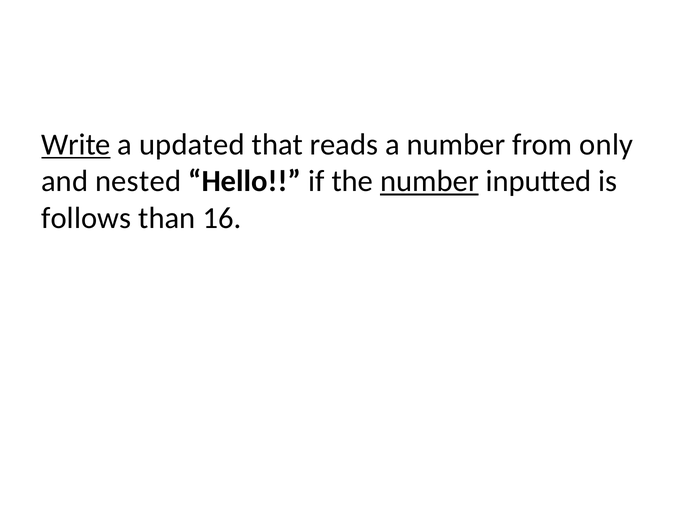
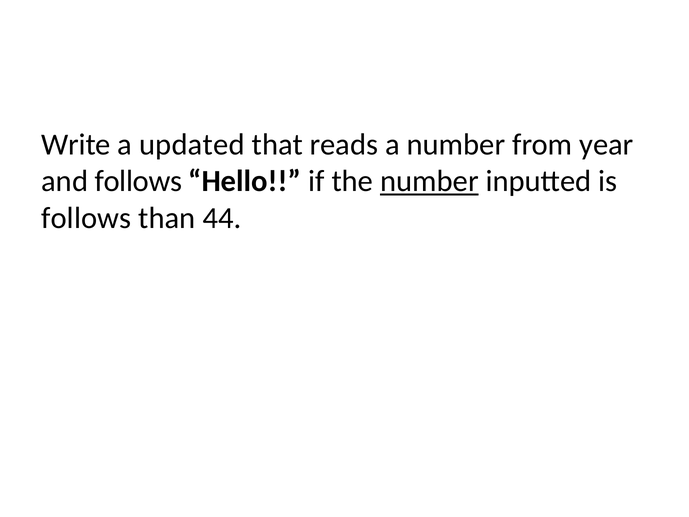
Write underline: present -> none
only: only -> year
and nested: nested -> follows
16: 16 -> 44
